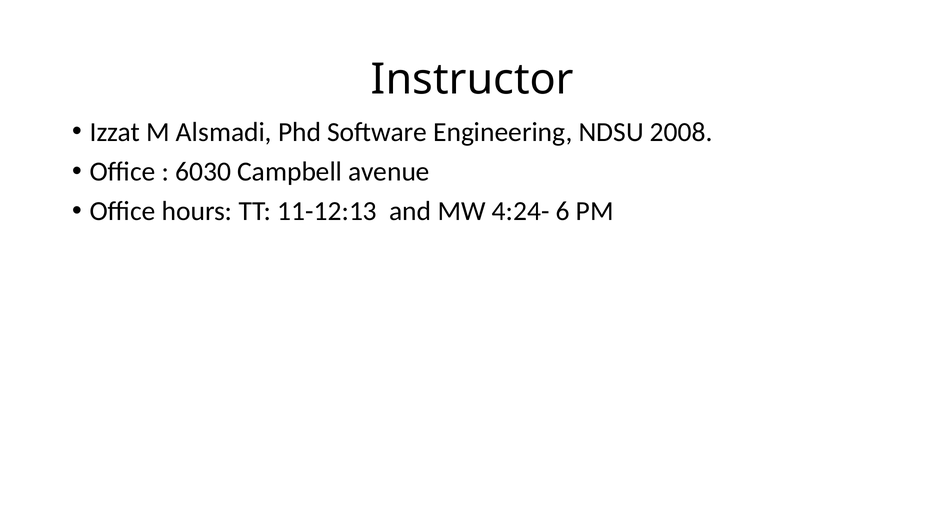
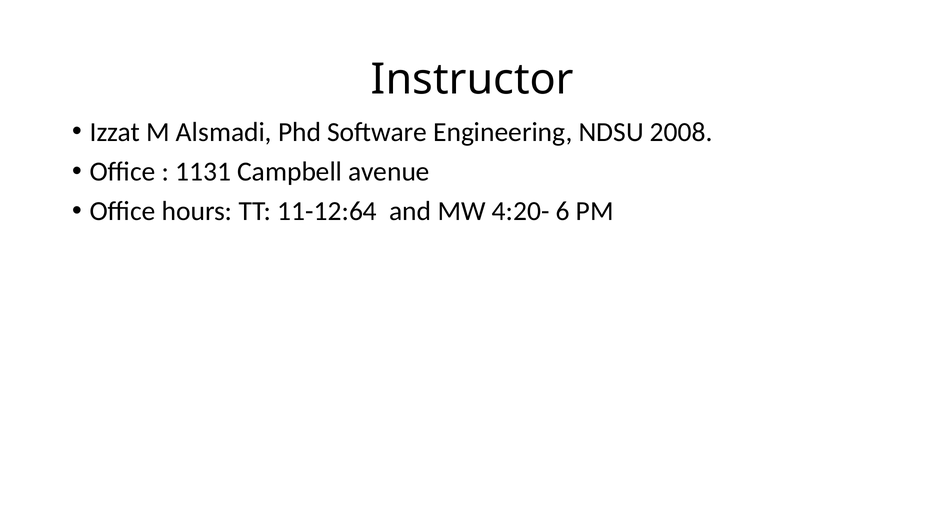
6030: 6030 -> 1131
11-12:13: 11-12:13 -> 11-12:64
4:24-: 4:24- -> 4:20-
